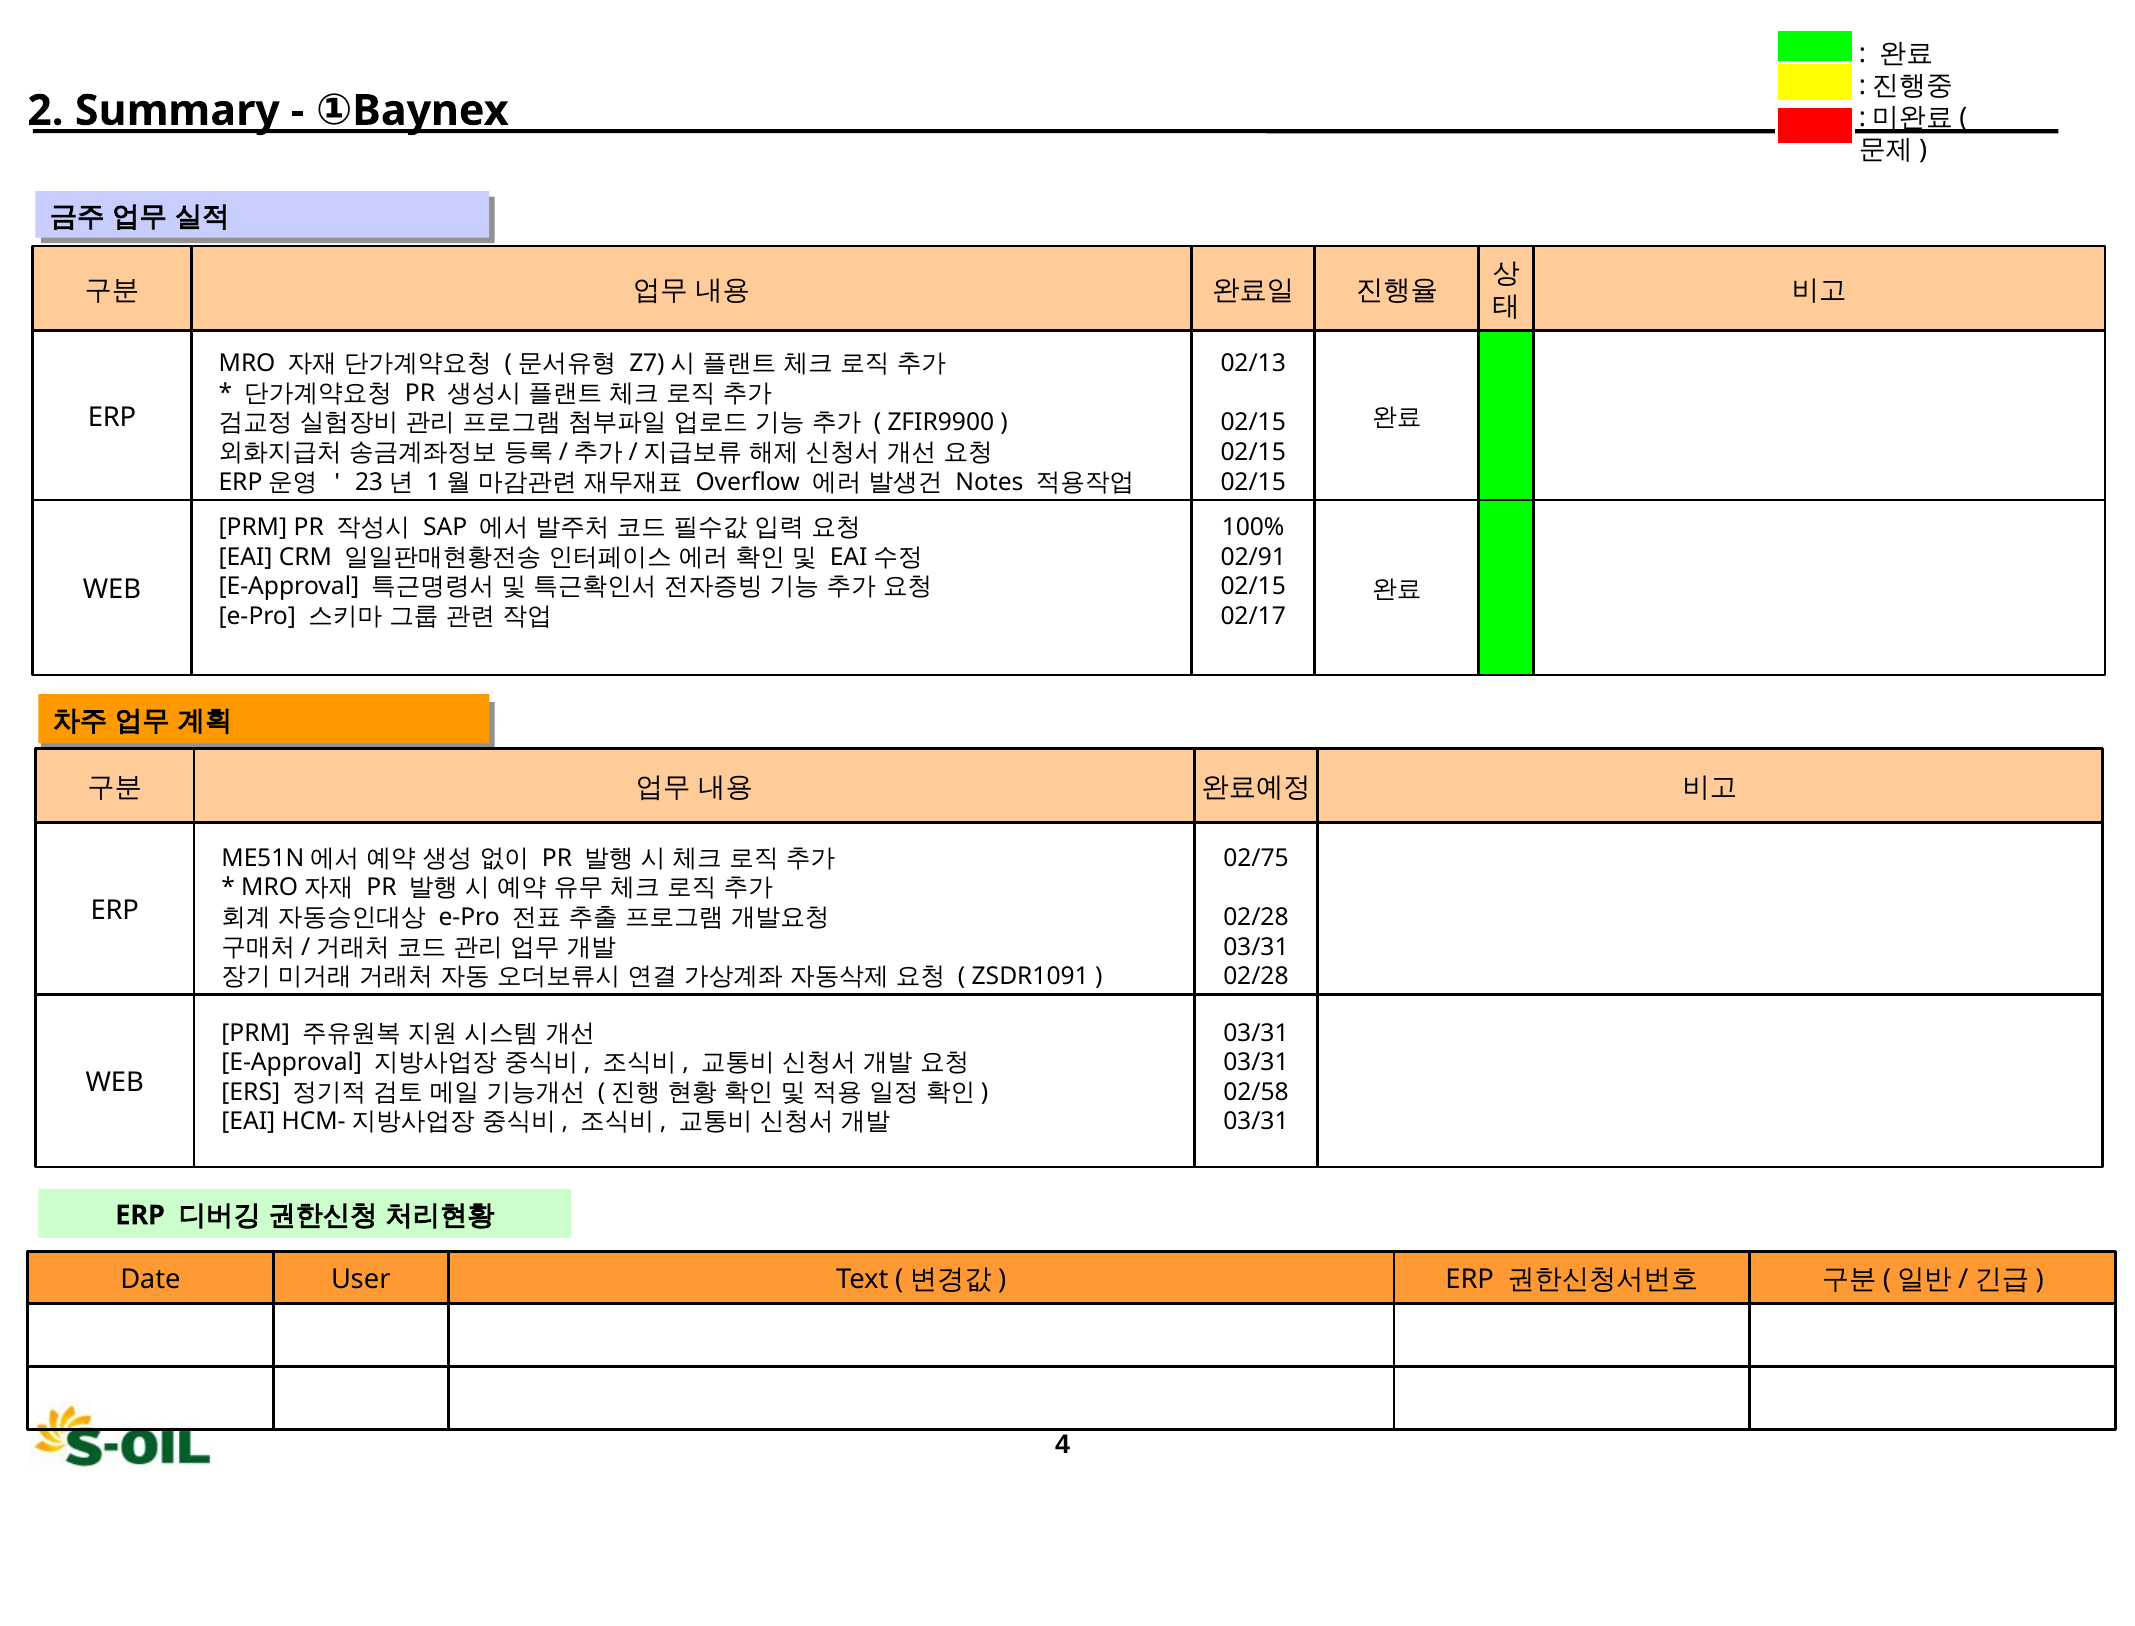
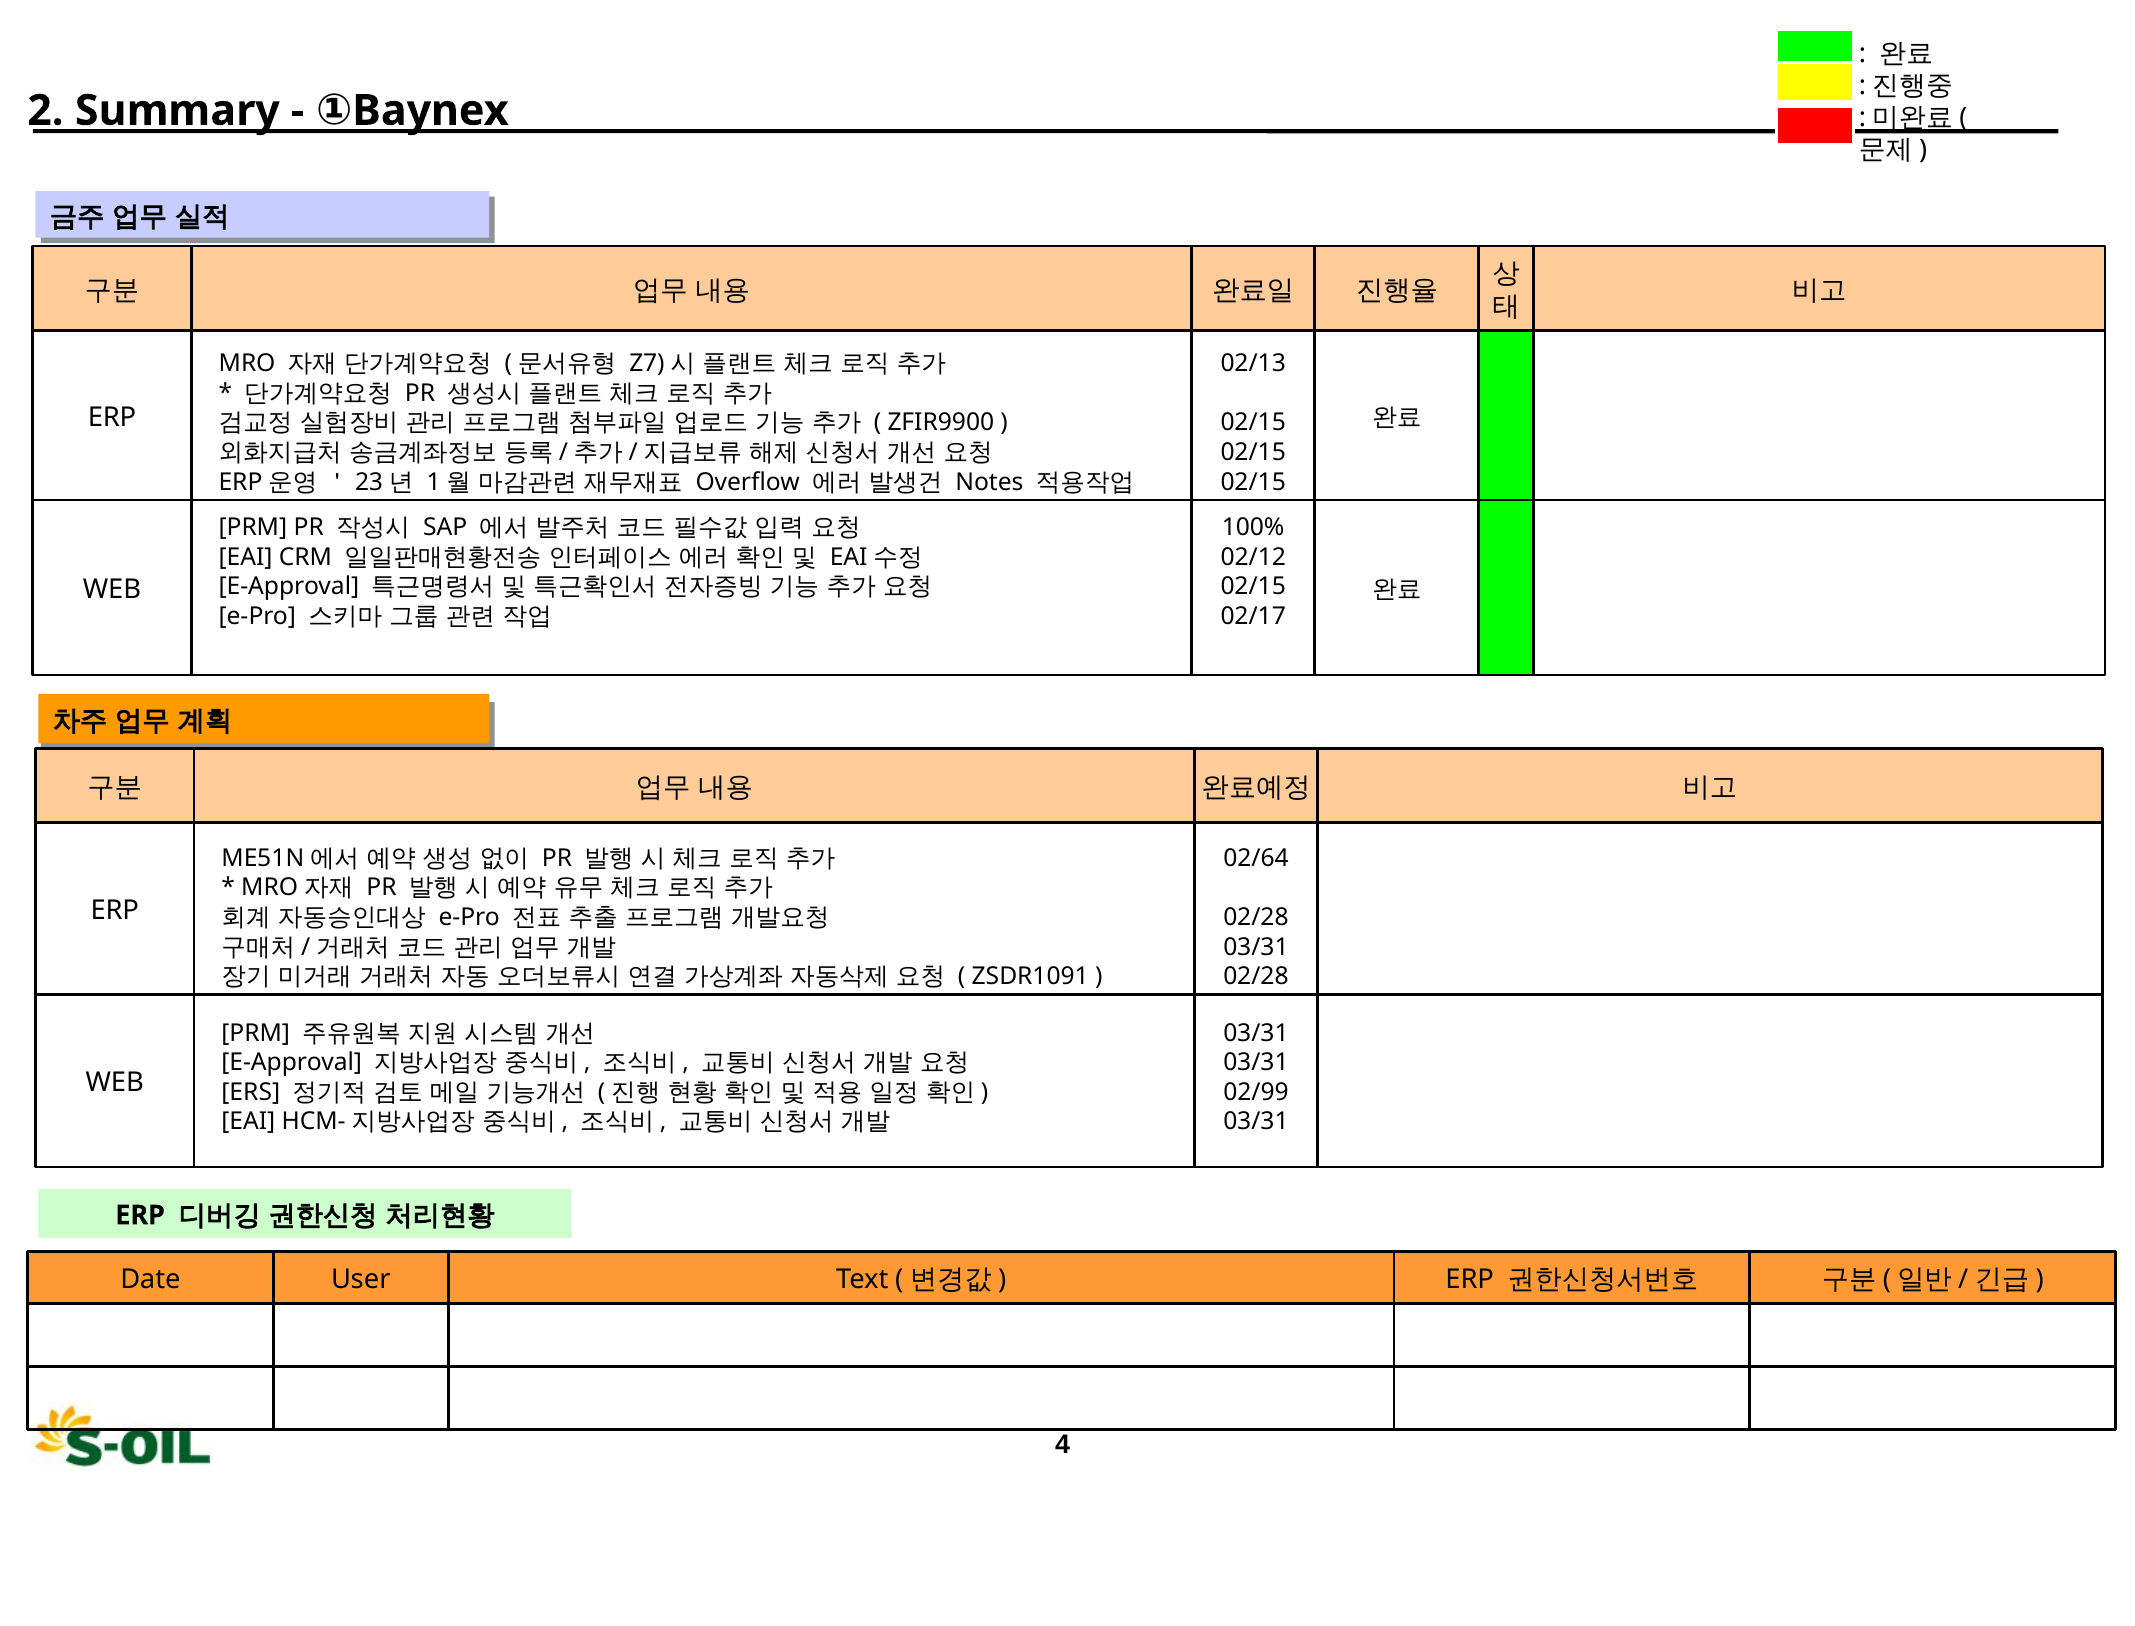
02/91: 02/91 -> 02/12
02/75: 02/75 -> 02/64
02/58: 02/58 -> 02/99
